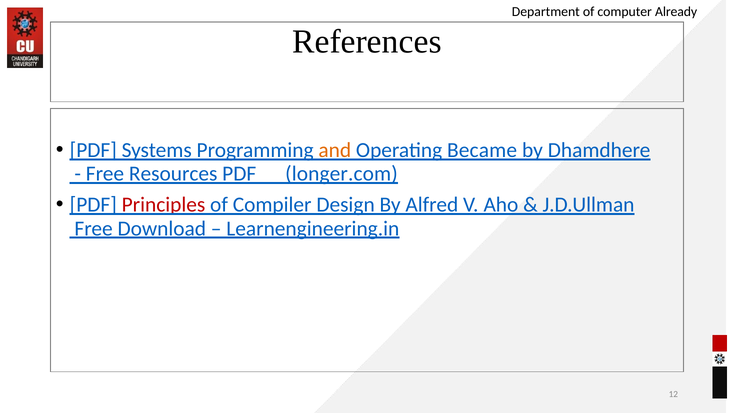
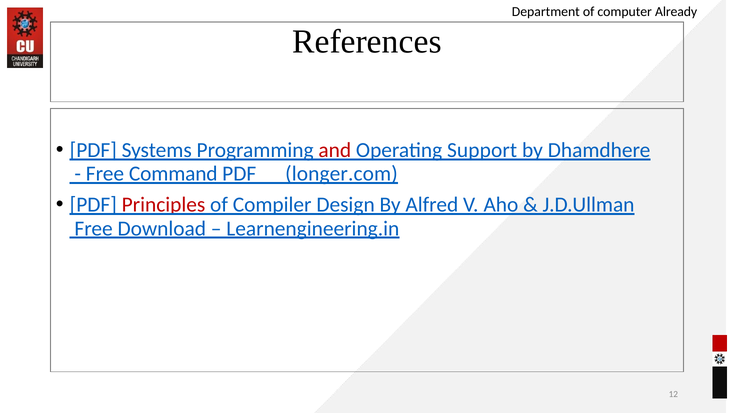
and colour: orange -> red
Became: Became -> Support
Resources: Resources -> Command
